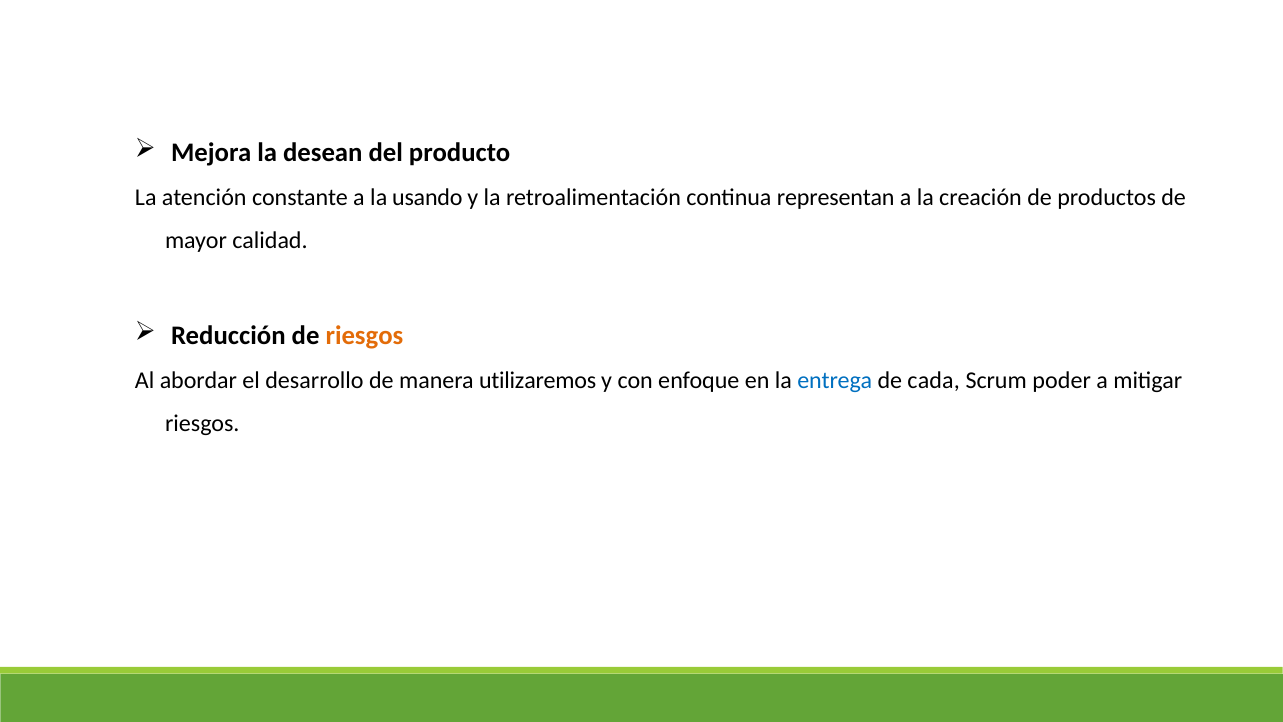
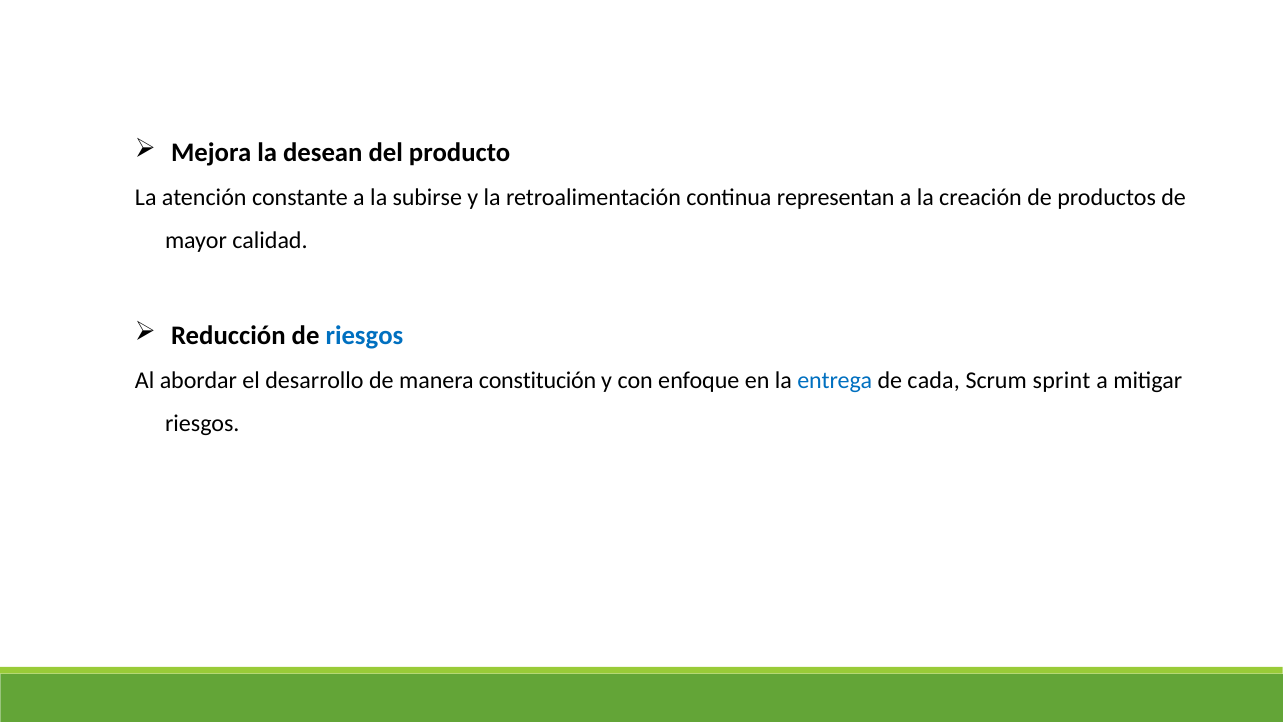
usando: usando -> subirse
riesgos at (364, 336) colour: orange -> blue
utilizaremos: utilizaremos -> constitución
poder: poder -> sprint
